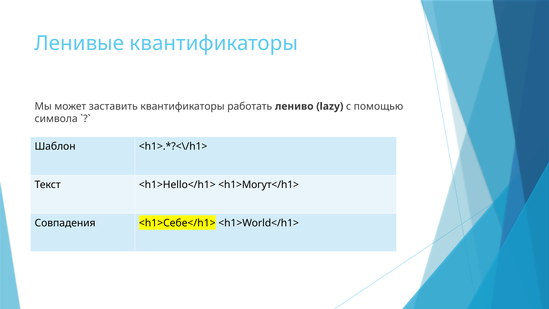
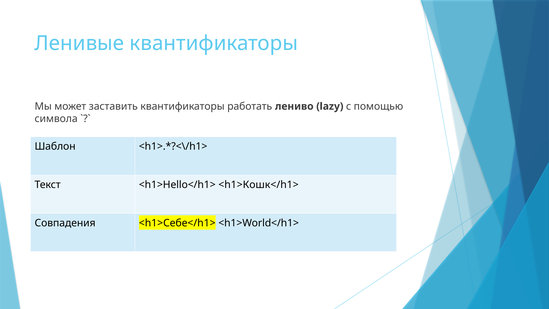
<h1>Могут</h1>: <h1>Могут</h1> -> <h1>Кошк</h1>
